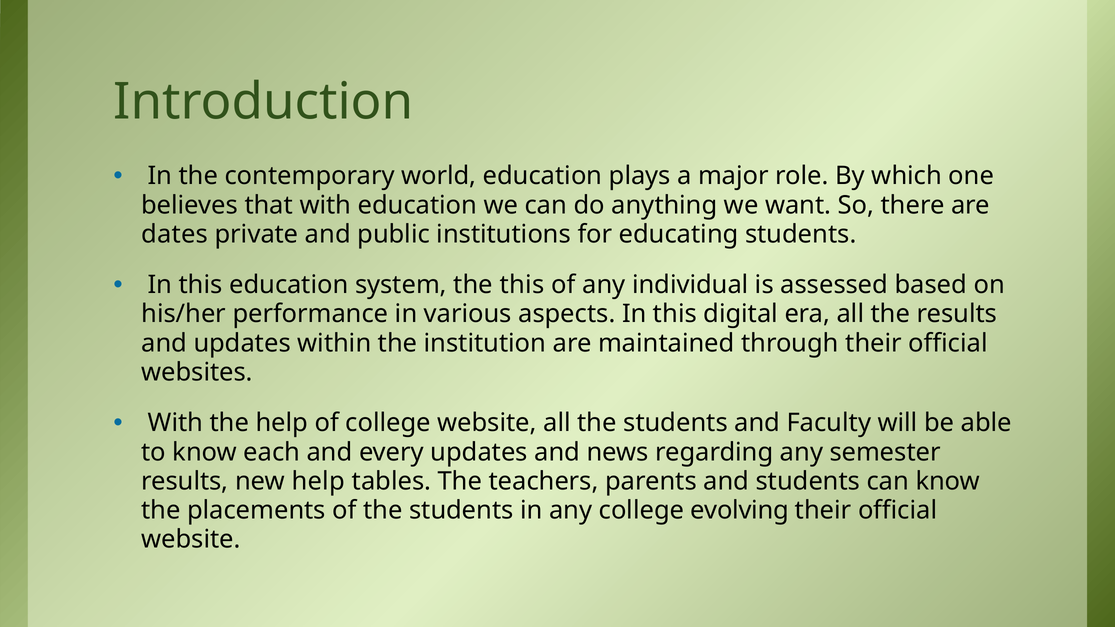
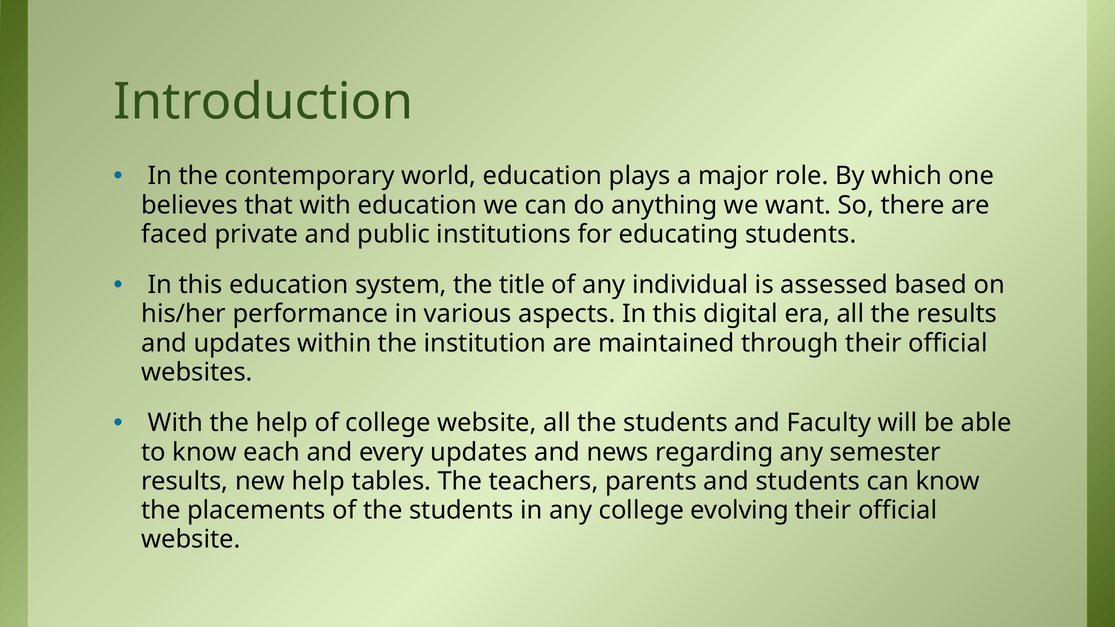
dates: dates -> faced
the this: this -> title
